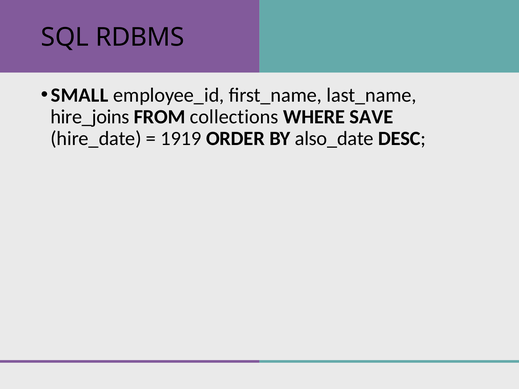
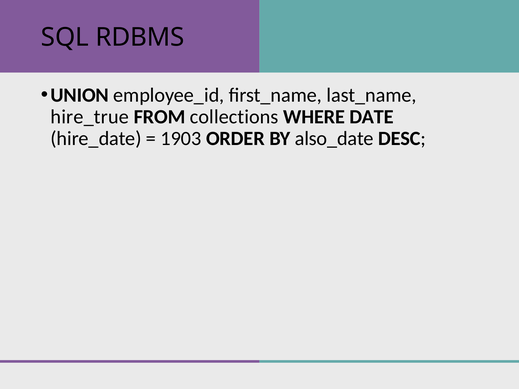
SMALL: SMALL -> UNION
hire_joins: hire_joins -> hire_true
SAVE: SAVE -> DATE
1919: 1919 -> 1903
